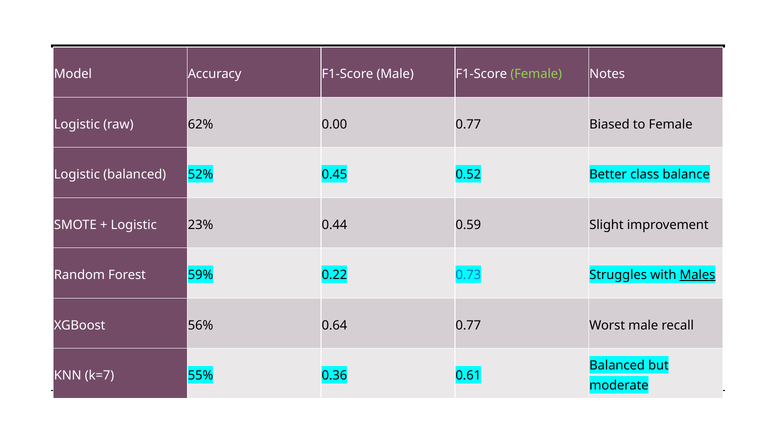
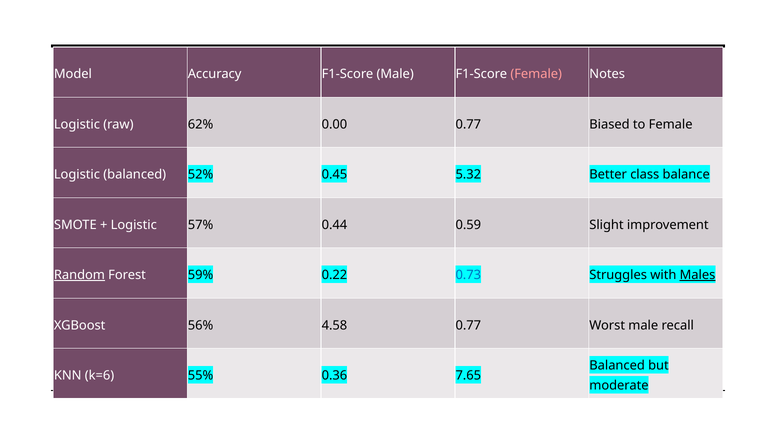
Female at (536, 74) colour: light green -> pink
0.52: 0.52 -> 5.32
23%: 23% -> 57%
Random underline: none -> present
0.64: 0.64 -> 4.58
k=7: k=7 -> k=6
0.61: 0.61 -> 7.65
